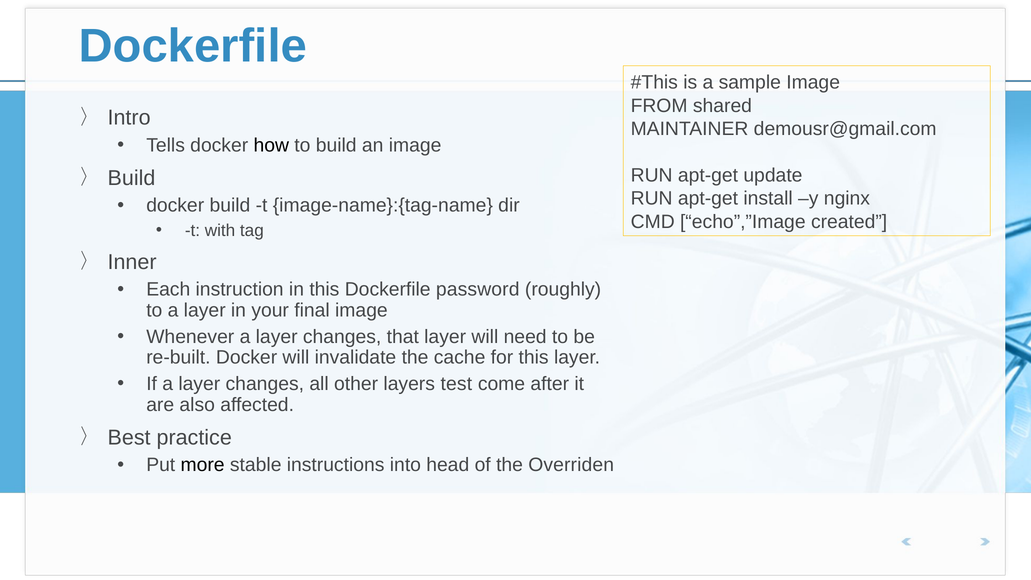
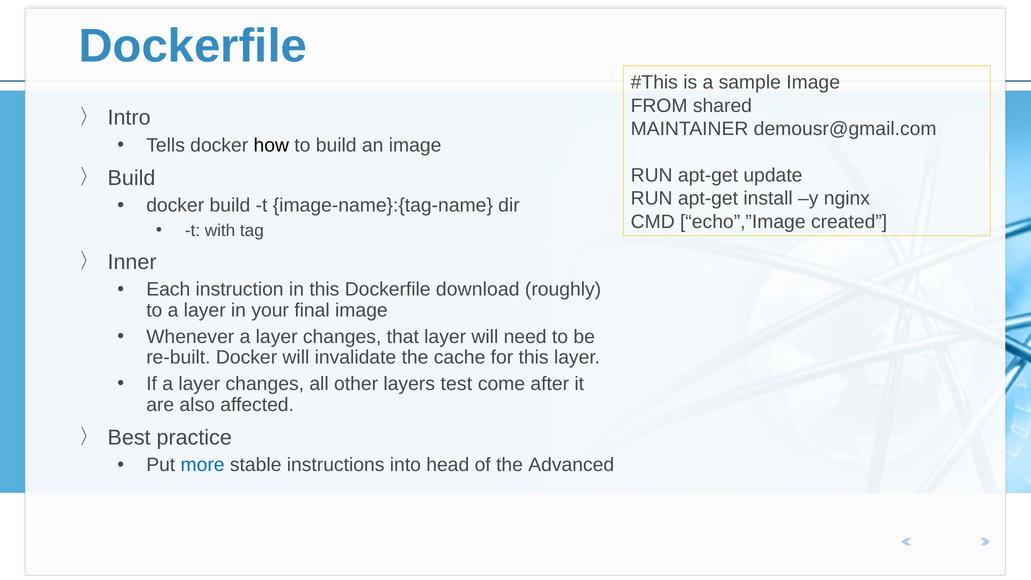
password: password -> download
more colour: black -> blue
Overriden: Overriden -> Advanced
